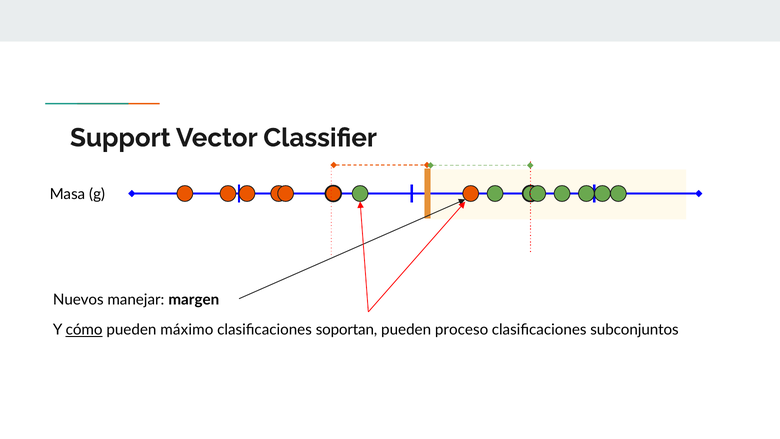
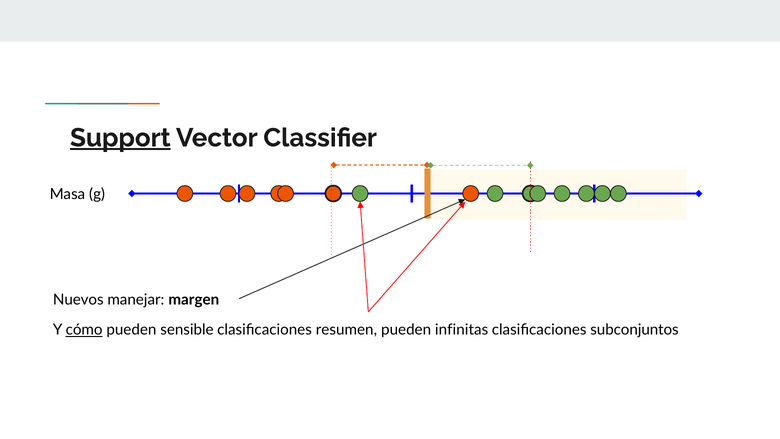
Support underline: none -> present
máximo: máximo -> sensible
soportan: soportan -> resumen
proceso: proceso -> infinitas
